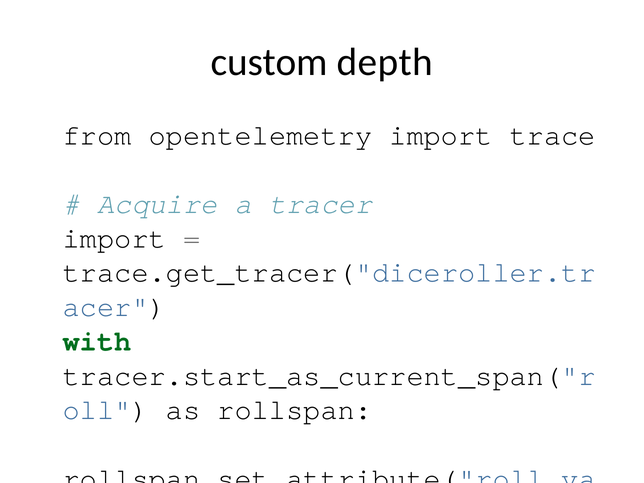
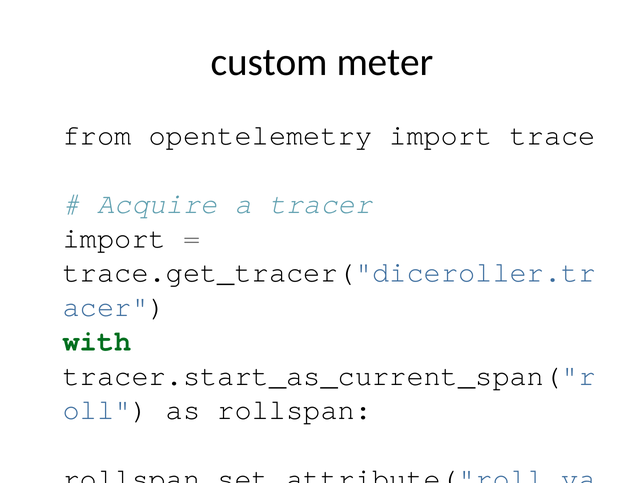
depth: depth -> meter
